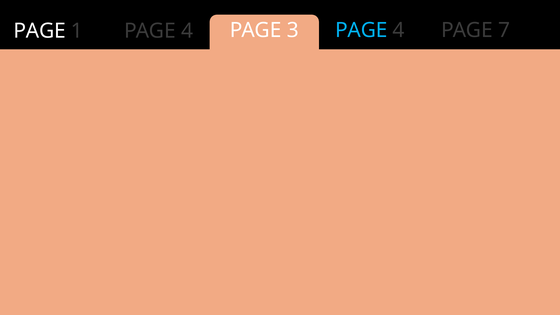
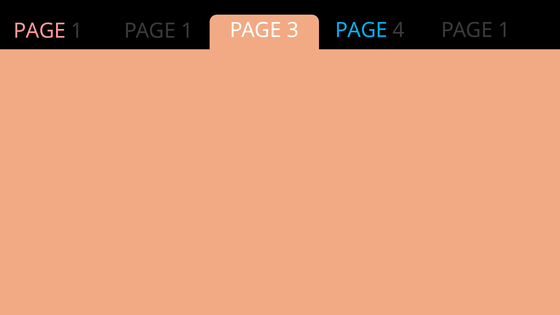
PAGE at (40, 31) colour: white -> pink
1 PAGE 4: 4 -> 1
4 PAGE 7: 7 -> 1
